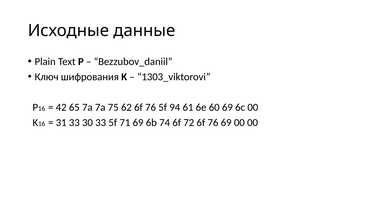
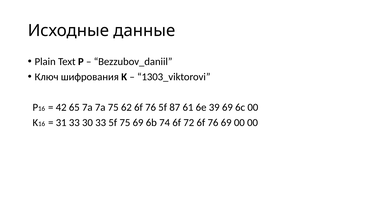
94: 94 -> 87
60: 60 -> 39
5f 71: 71 -> 75
